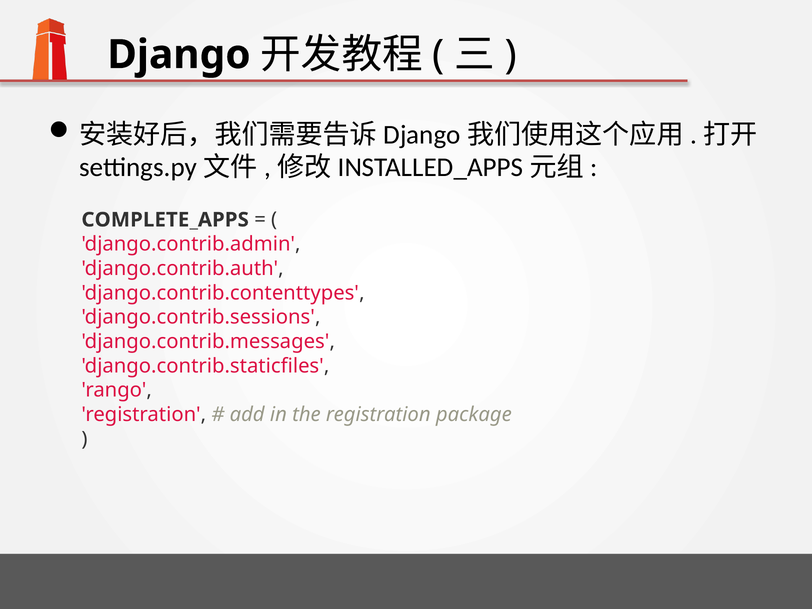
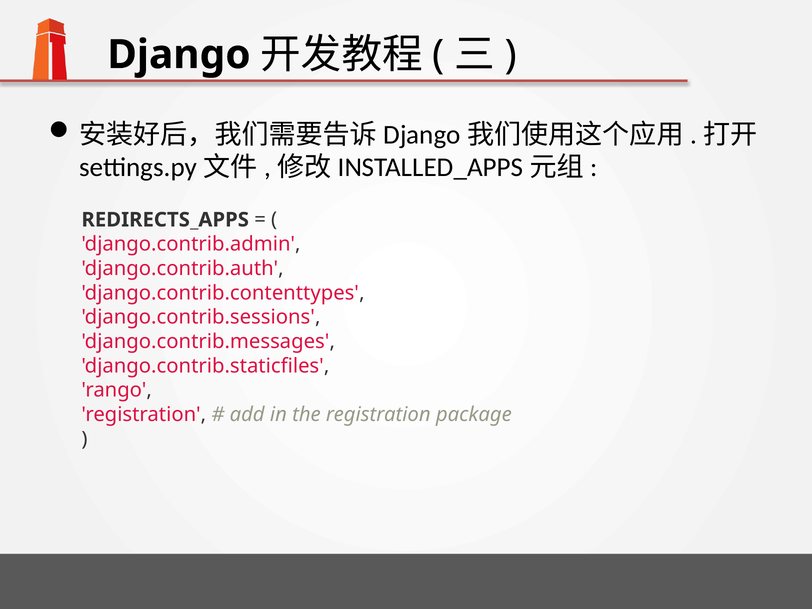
COMPLETE_APPS: COMPLETE_APPS -> REDIRECTS_APPS
